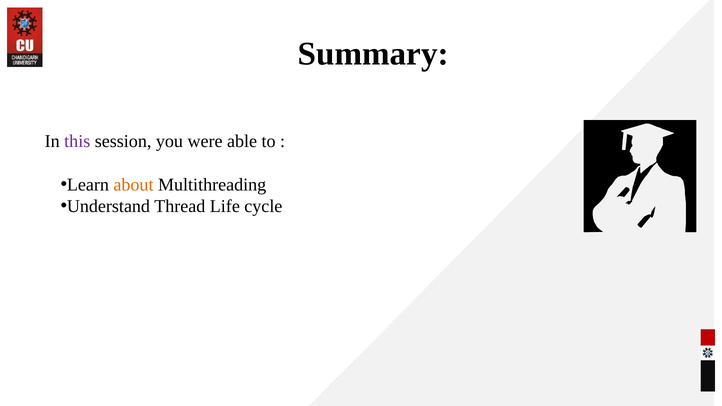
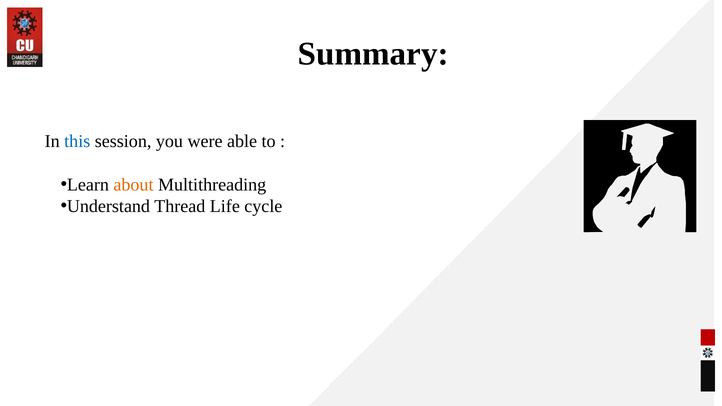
this colour: purple -> blue
